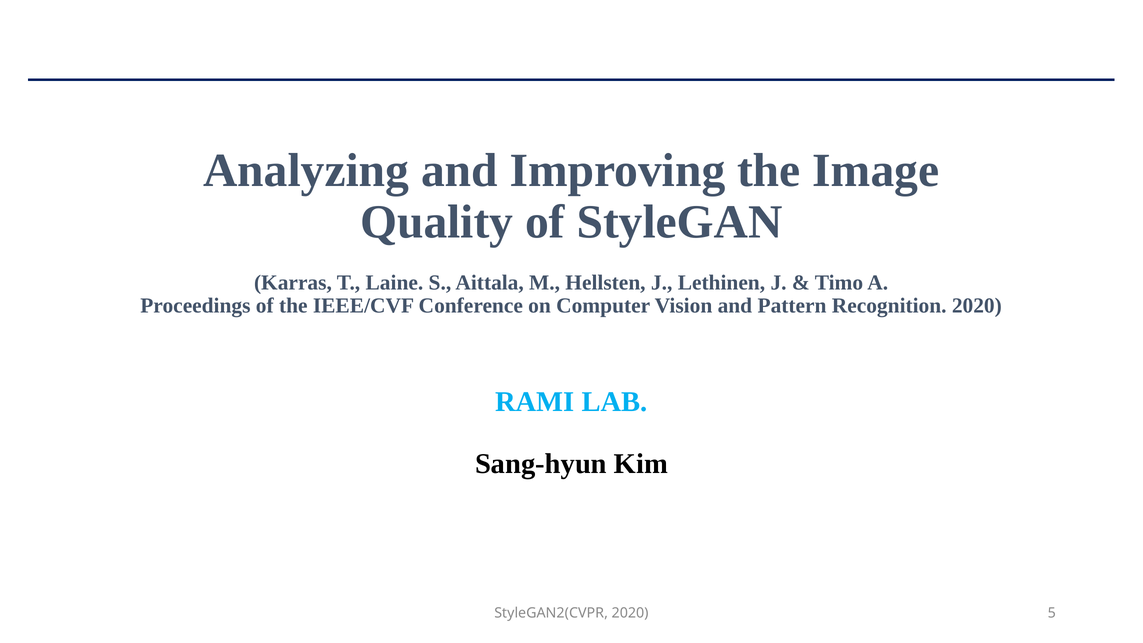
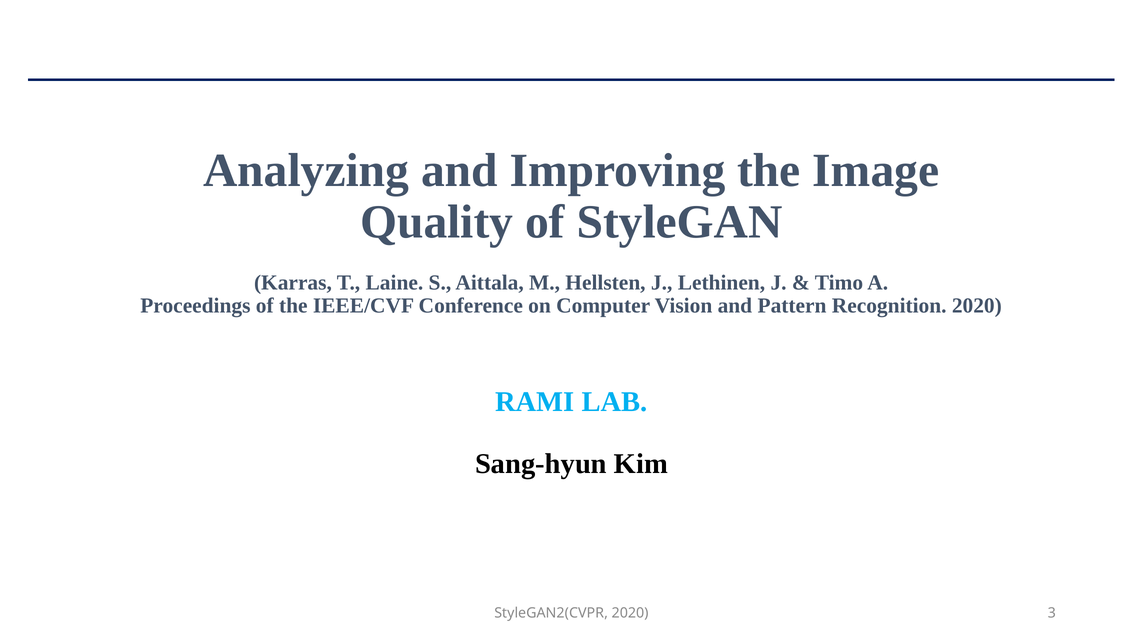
5: 5 -> 3
